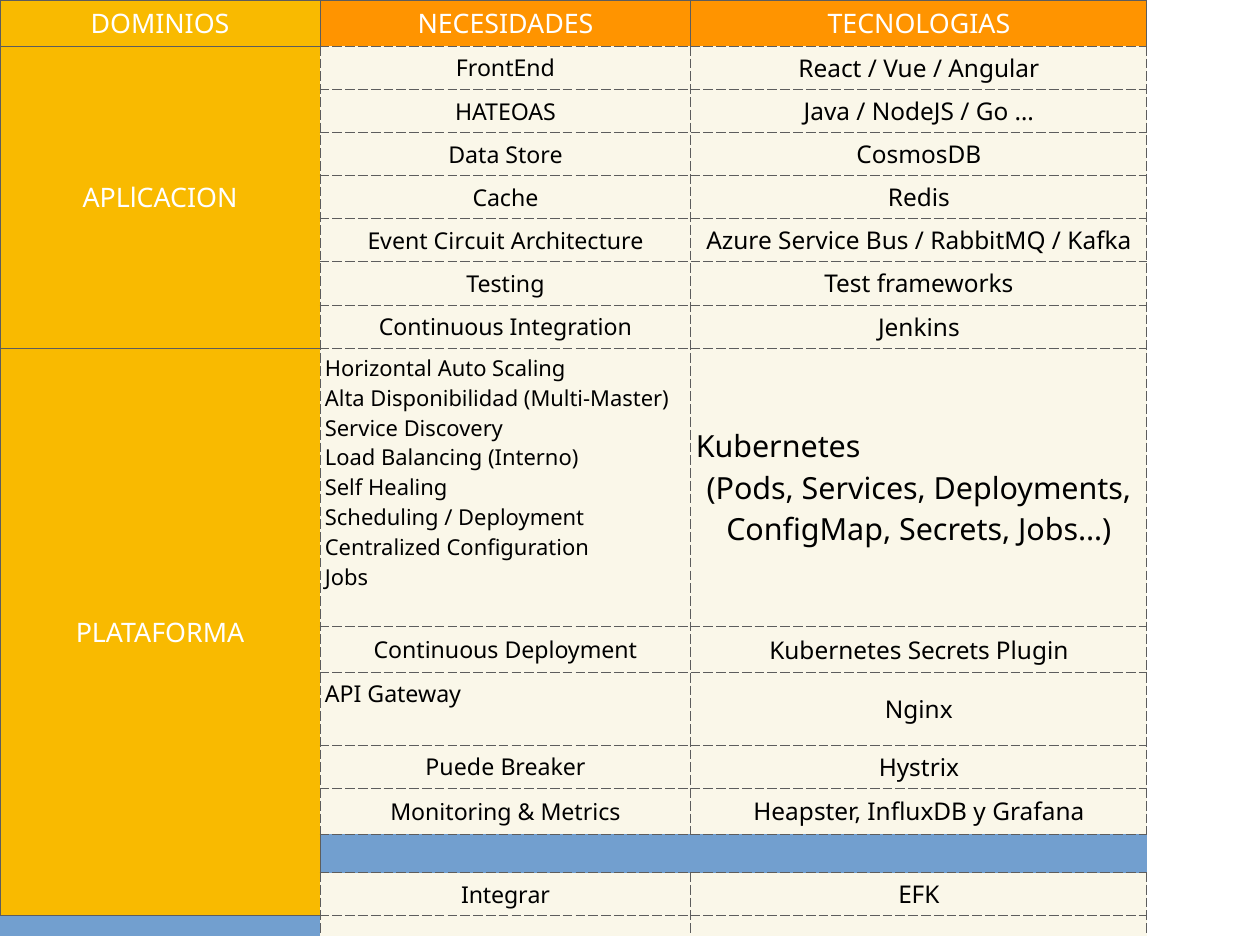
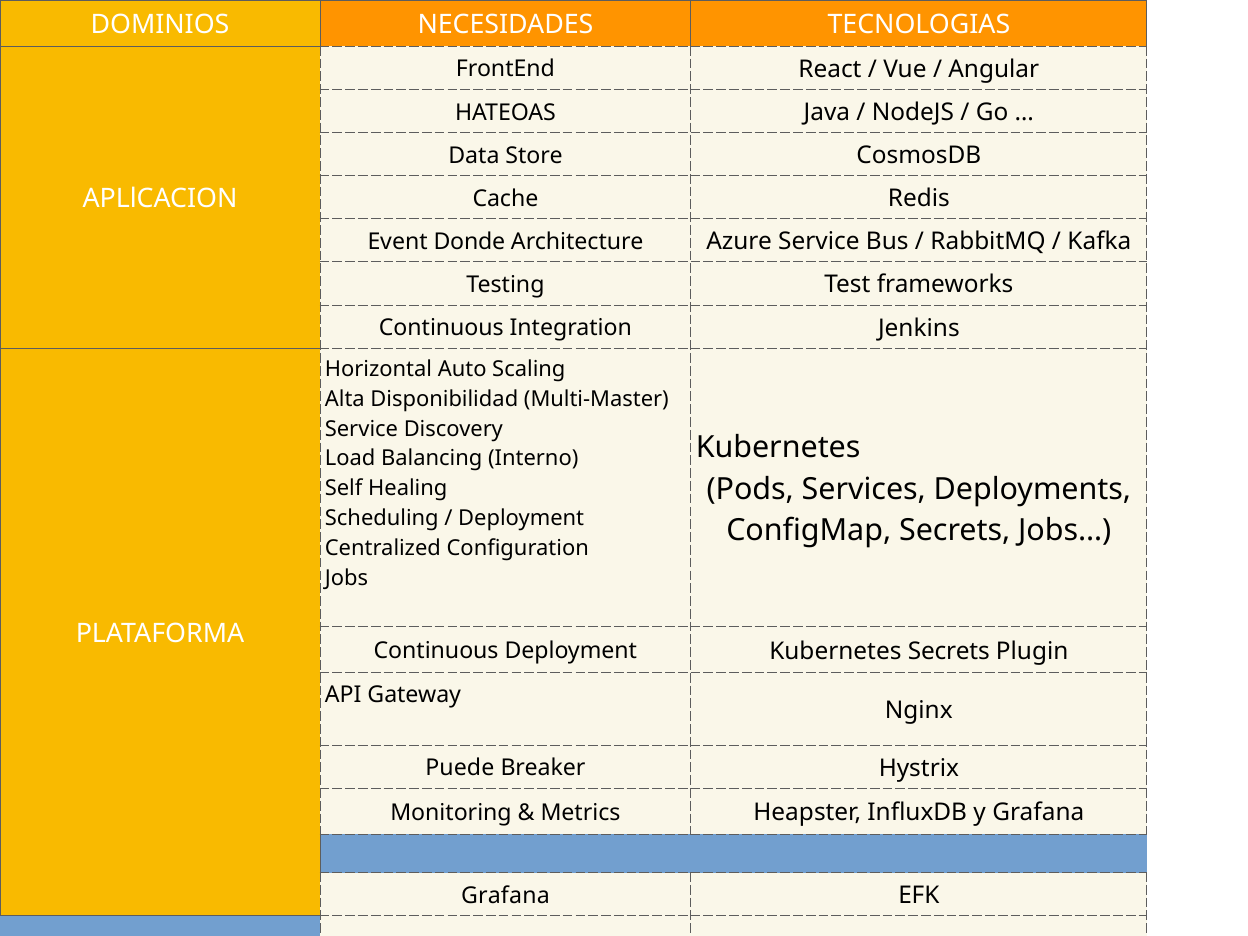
Circuit: Circuit -> Donde
Integrar at (506, 895): Integrar -> Grafana
